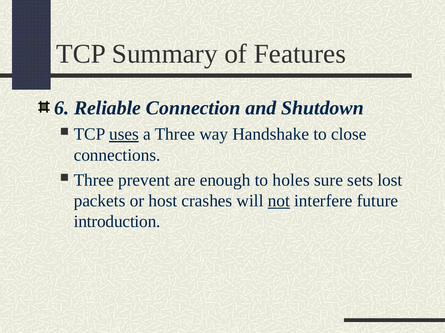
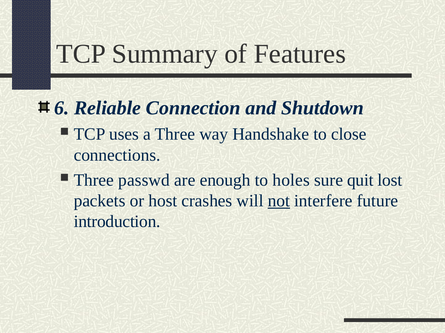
uses underline: present -> none
prevent: prevent -> passwd
sets: sets -> quit
